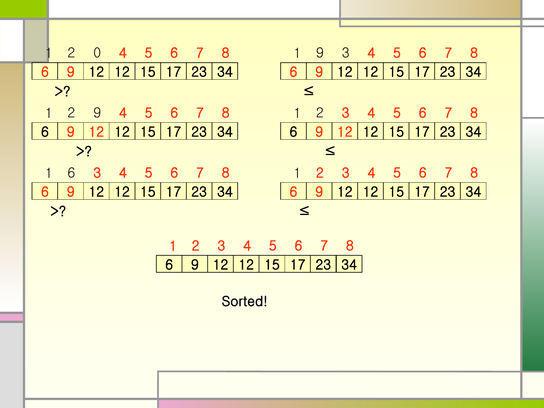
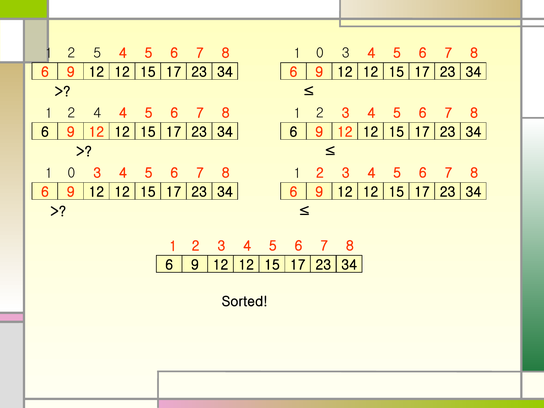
2 0: 0 -> 5
9 at (320, 53): 9 -> 0
2 9: 9 -> 4
6 at (71, 173): 6 -> 0
